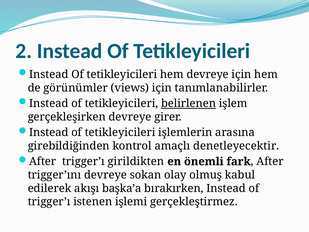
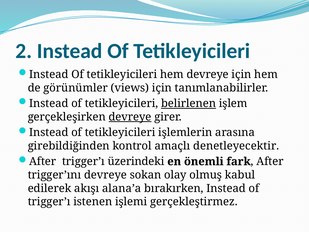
devreye at (130, 117) underline: none -> present
girildikten: girildikten -> üzerindeki
başka’a: başka’a -> alana’a
